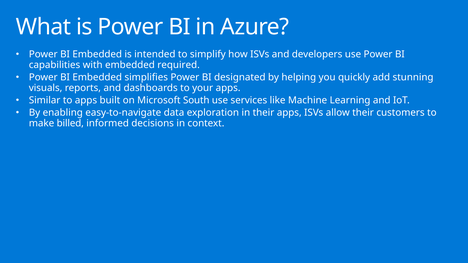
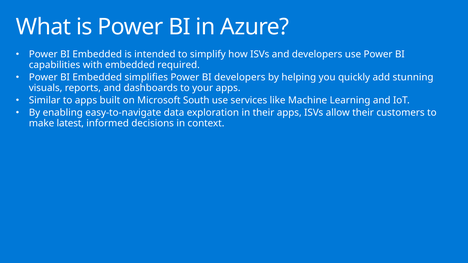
BI designated: designated -> developers
billed: billed -> latest
